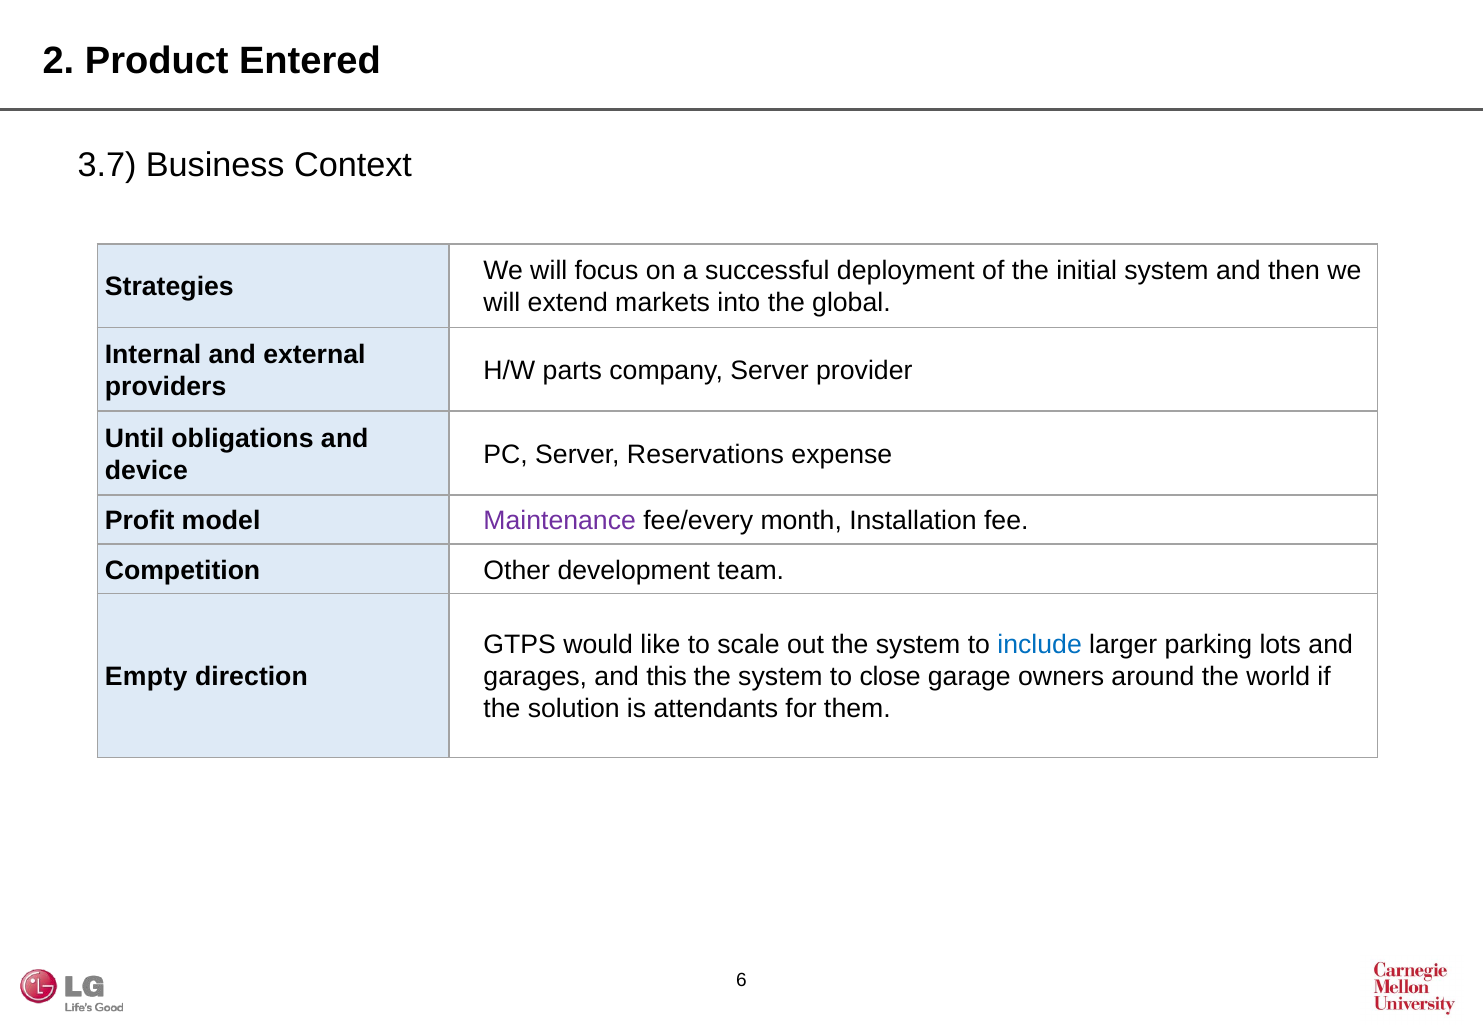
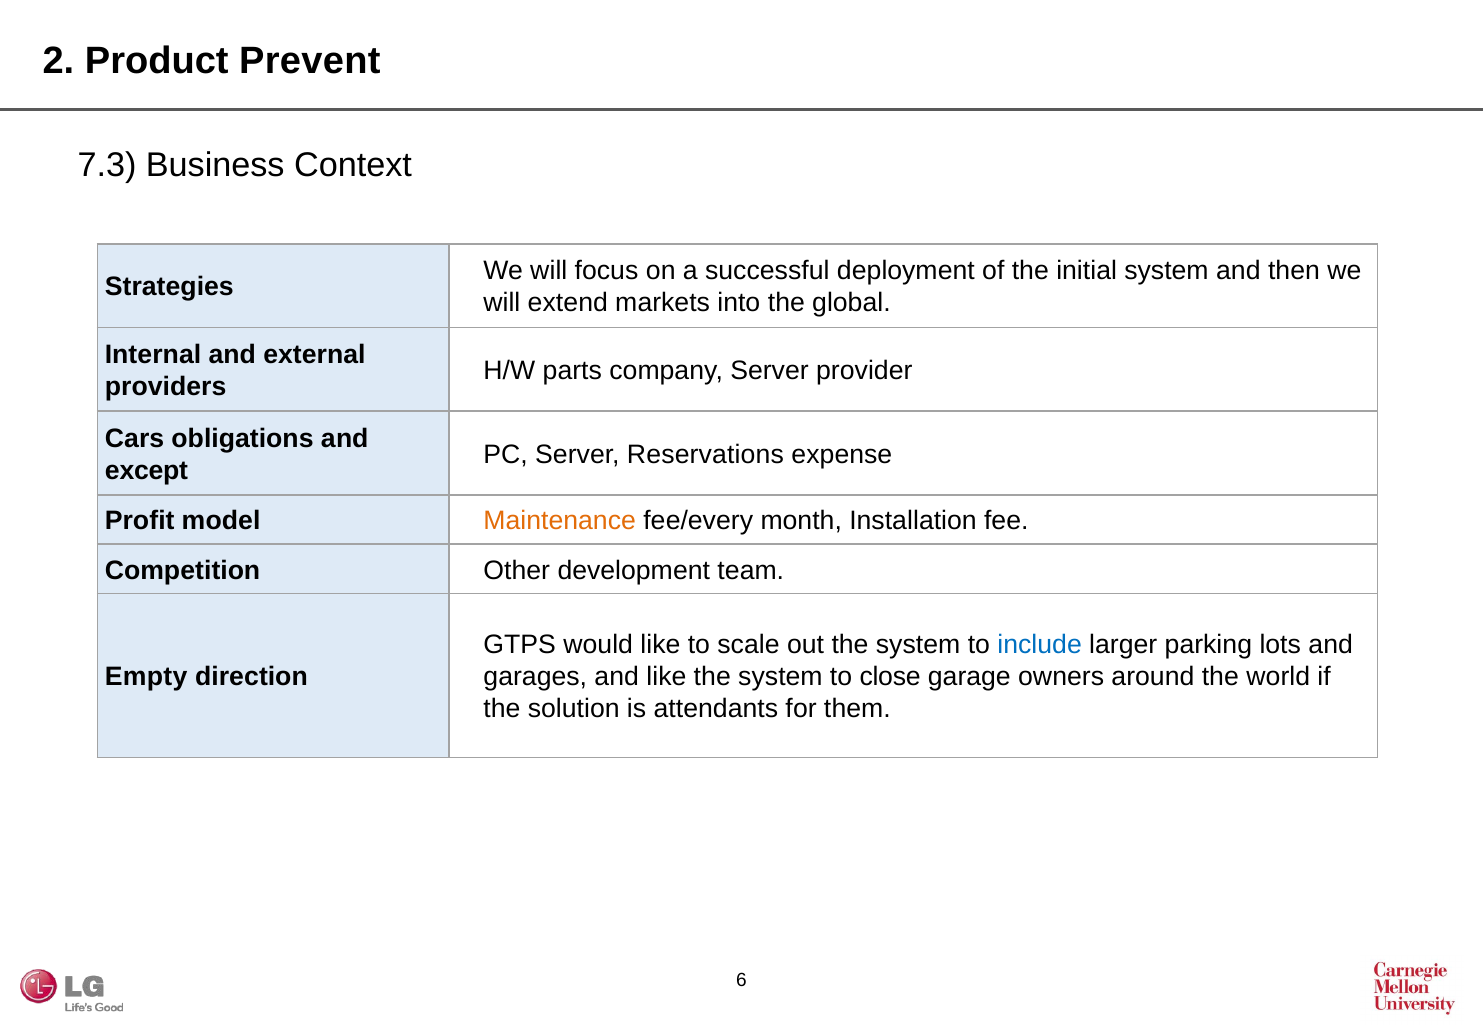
Entered: Entered -> Prevent
3.7: 3.7 -> 7.3
Until: Until -> Cars
device: device -> except
Maintenance colour: purple -> orange
and this: this -> like
